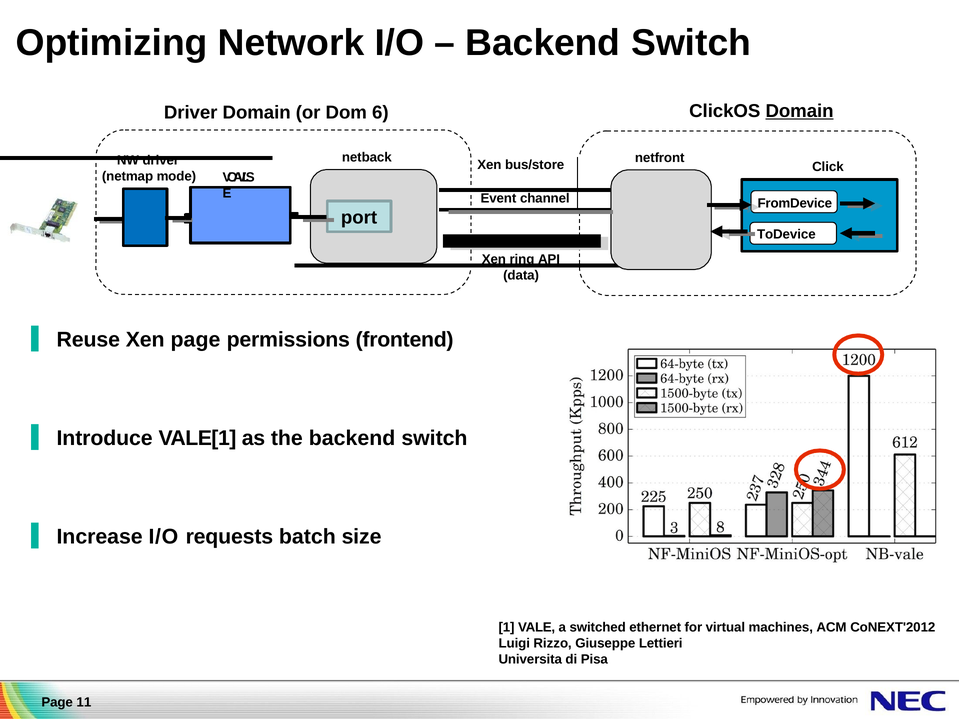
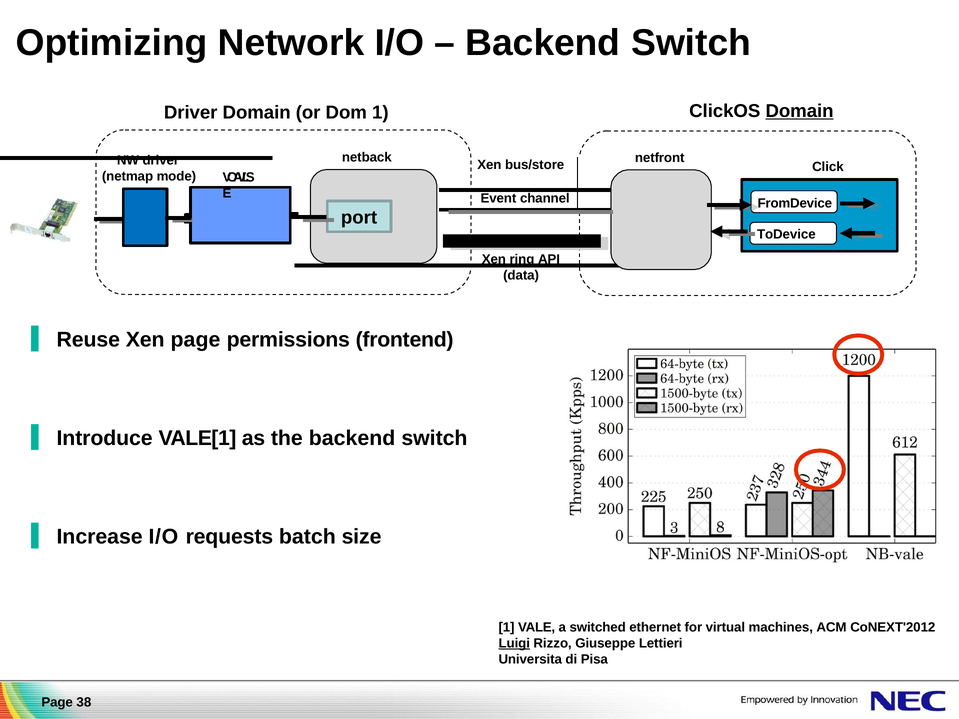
Dom 6: 6 -> 1
Luigi underline: none -> present
11: 11 -> 38
